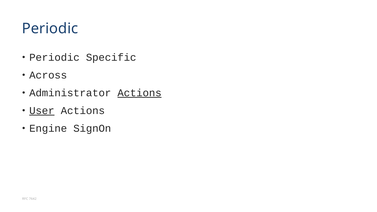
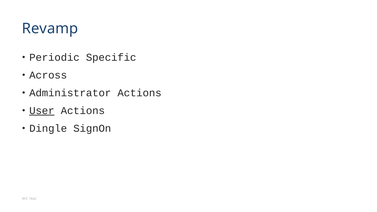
Periodic at (50, 29): Periodic -> Revamp
Actions at (140, 93) underline: present -> none
Engine: Engine -> Dingle
